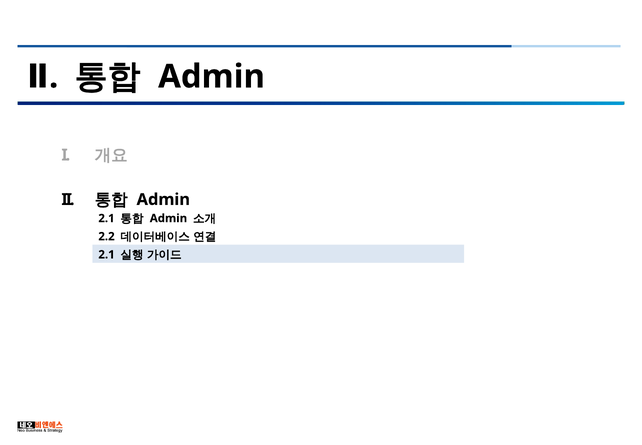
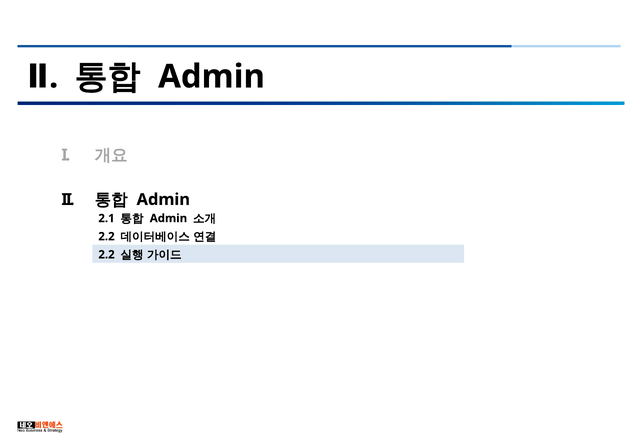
2.1 at (107, 254): 2.1 -> 2.2
